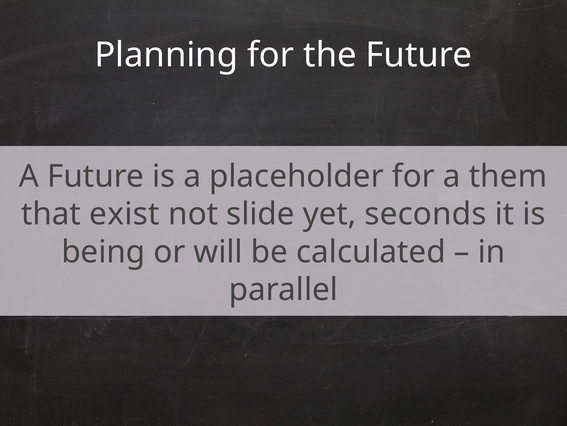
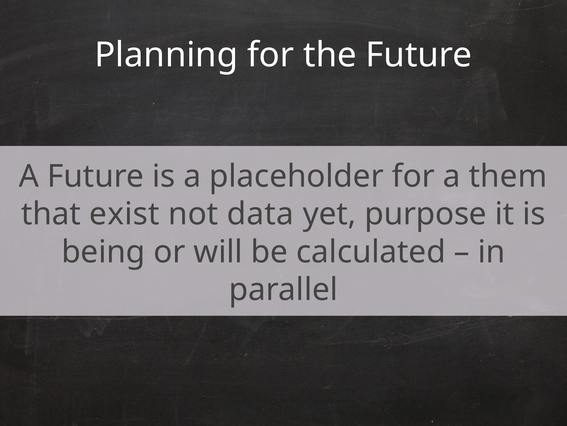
slide: slide -> data
seconds: seconds -> purpose
